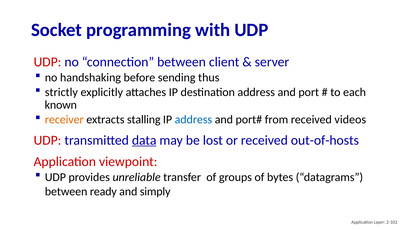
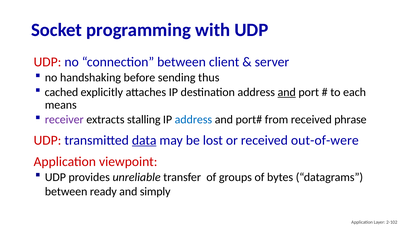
strictly: strictly -> cached
and at (287, 92) underline: none -> present
known: known -> means
receiver colour: orange -> purple
videos: videos -> phrase
out-of-hosts: out-of-hosts -> out-of-were
